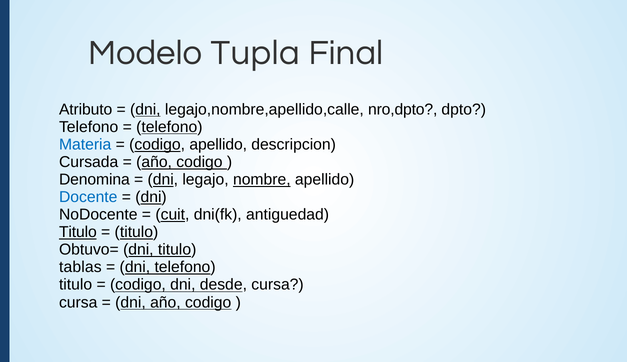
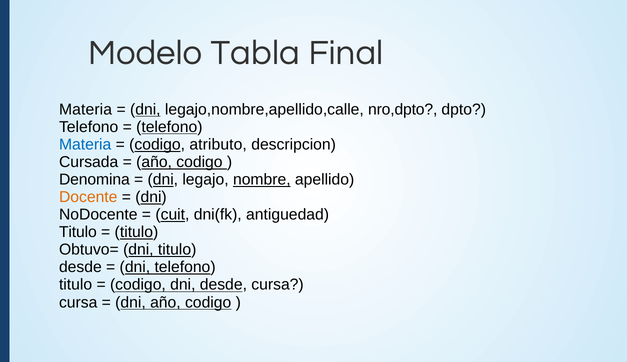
Tupla: Tupla -> Tabla
Atributo at (86, 109): Atributo -> Materia
codigo apellido: apellido -> atributo
Docente colour: blue -> orange
Titulo at (78, 232) underline: present -> none
tablas at (80, 267): tablas -> desde
